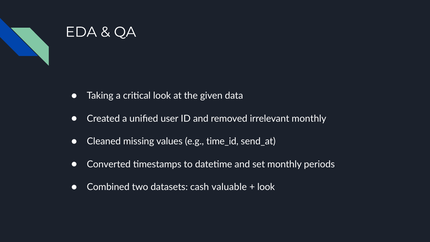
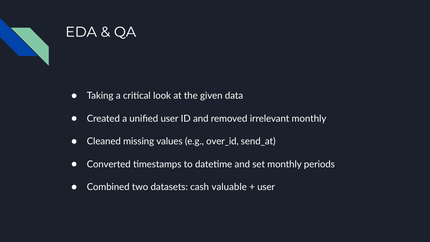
time_id: time_id -> over_id
look at (266, 187): look -> user
